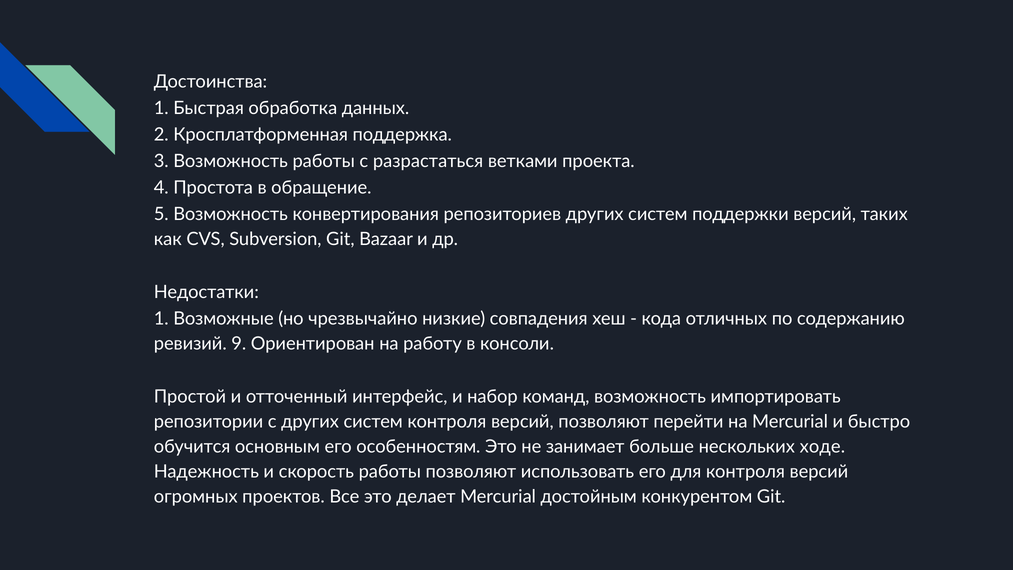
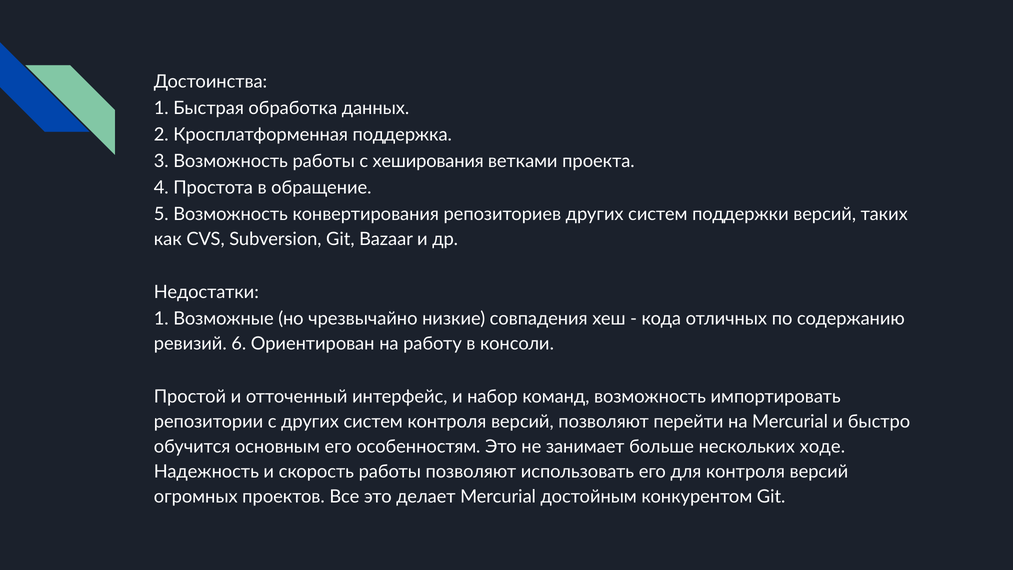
разрастаться: разрастаться -> хеширования
9: 9 -> 6
